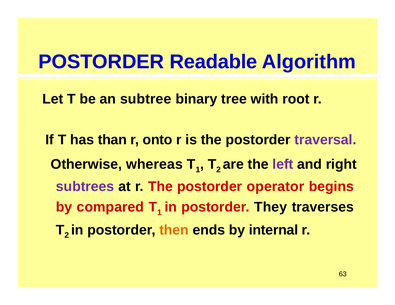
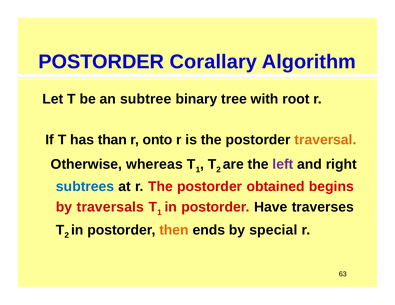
Readable: Readable -> Corallary
traversal colour: purple -> orange
subtrees colour: purple -> blue
operator: operator -> obtained
compared: compared -> traversals
They: They -> Have
internal: internal -> special
